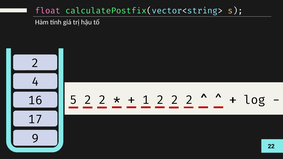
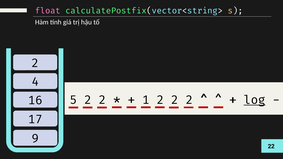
log underline: none -> present
